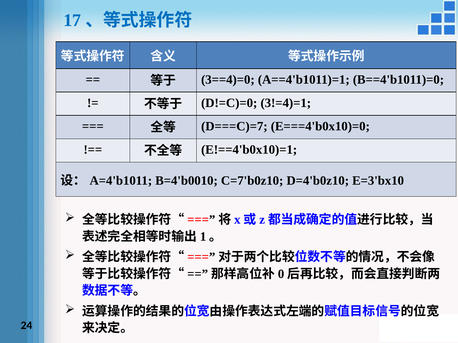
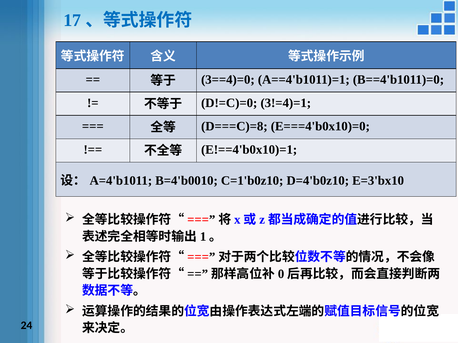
D===C)=7: D===C)=7 -> D===C)=8
C=7'b0z10: C=7'b0z10 -> C=1'b0z10
